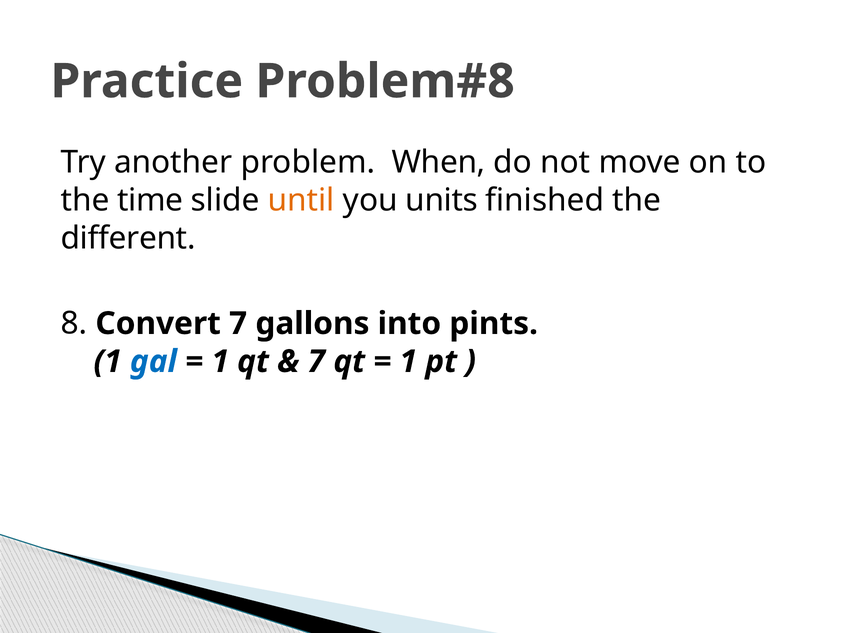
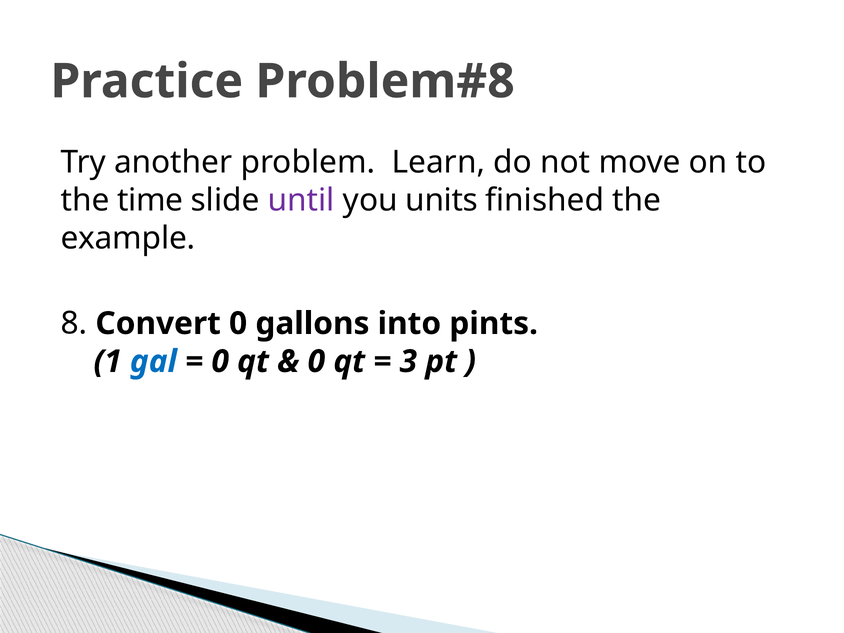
When: When -> Learn
until colour: orange -> purple
different: different -> example
Convert 7: 7 -> 0
1 at (220, 362): 1 -> 0
7 at (316, 362): 7 -> 0
1 at (408, 362): 1 -> 3
